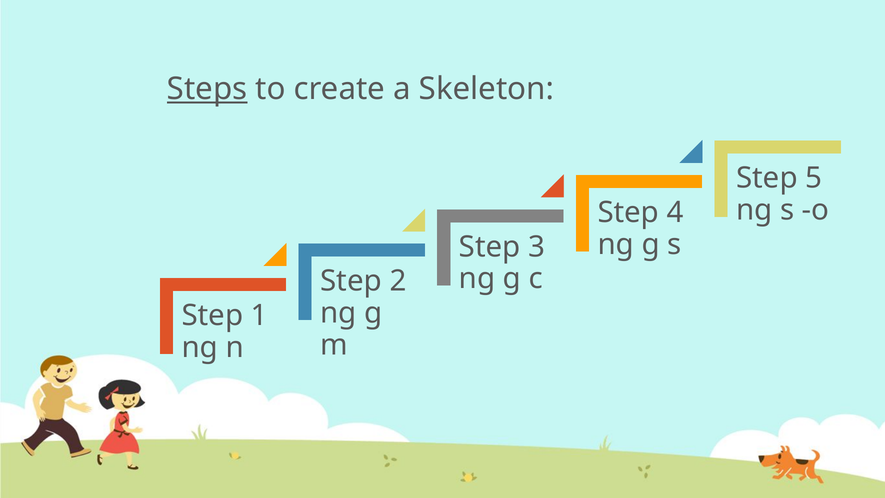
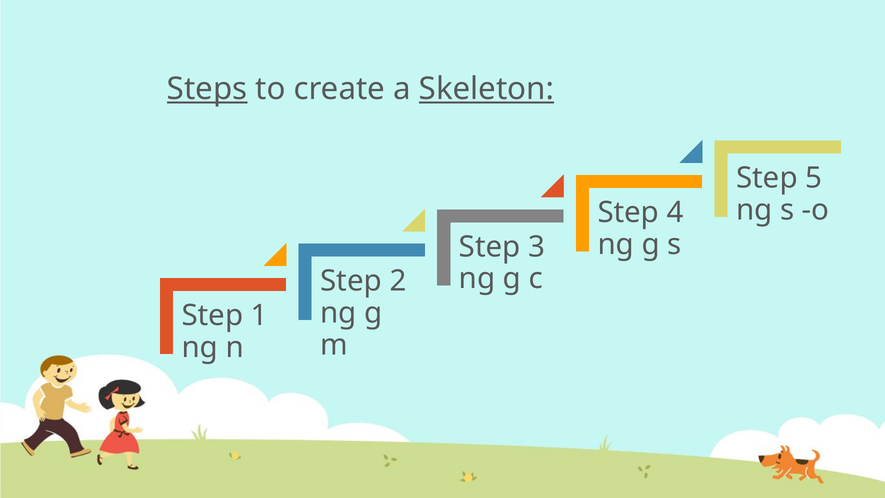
Skeleton underline: none -> present
